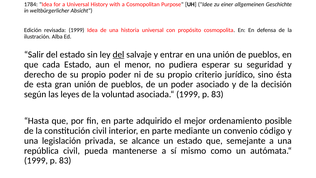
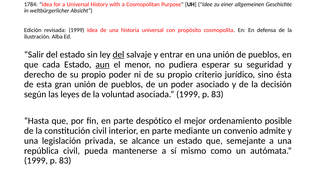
aun underline: none -> present
adquirido: adquirido -> despótico
código: código -> admite
